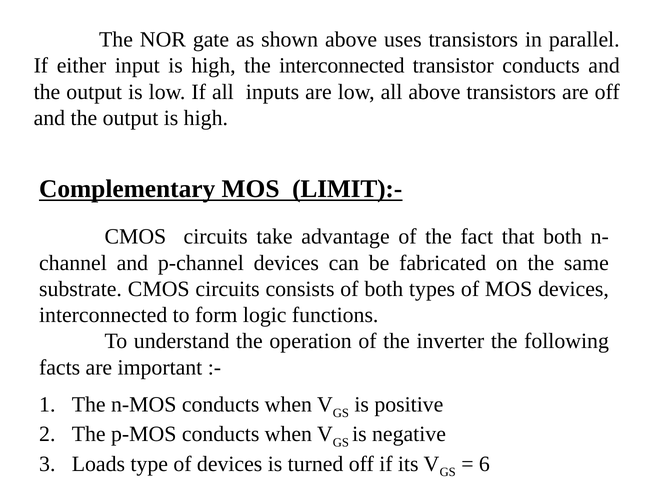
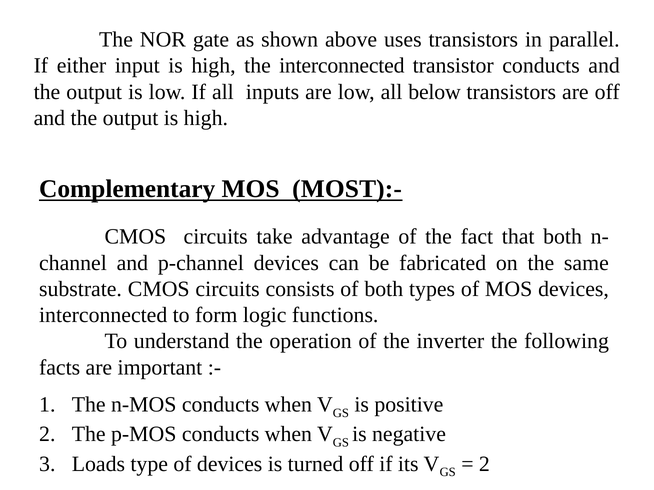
all above: above -> below
LIMIT):-: LIMIT):- -> MOST):-
6 at (484, 464): 6 -> 2
